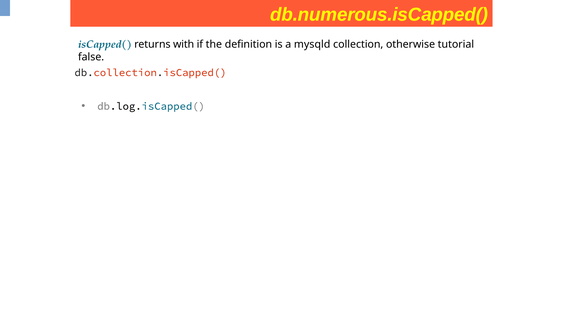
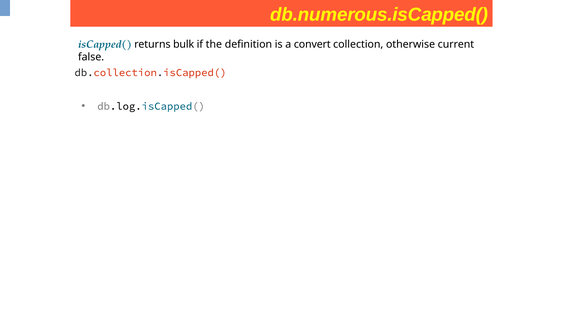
with: with -> bulk
mysqld: mysqld -> convert
tutorial: tutorial -> current
